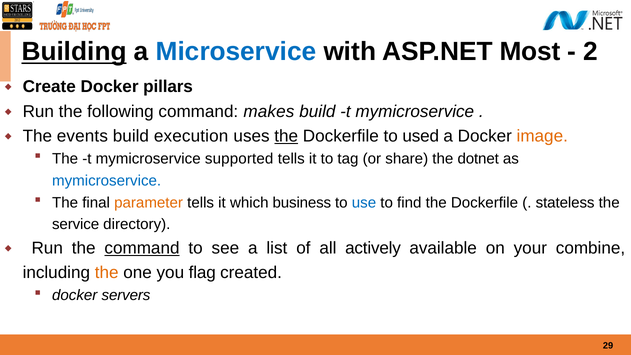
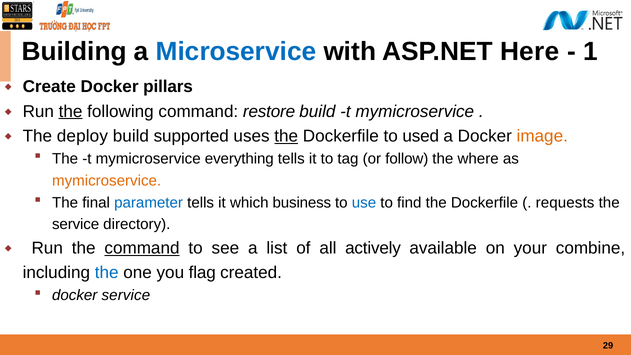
Building underline: present -> none
Most: Most -> Here
2: 2 -> 1
the at (71, 111) underline: none -> present
makes: makes -> restore
events: events -> deploy
execution: execution -> supported
supported: supported -> everything
share: share -> follow
dotnet: dotnet -> where
mymicroservice at (107, 181) colour: blue -> orange
parameter colour: orange -> blue
stateless: stateless -> requests
the at (107, 273) colour: orange -> blue
docker servers: servers -> service
